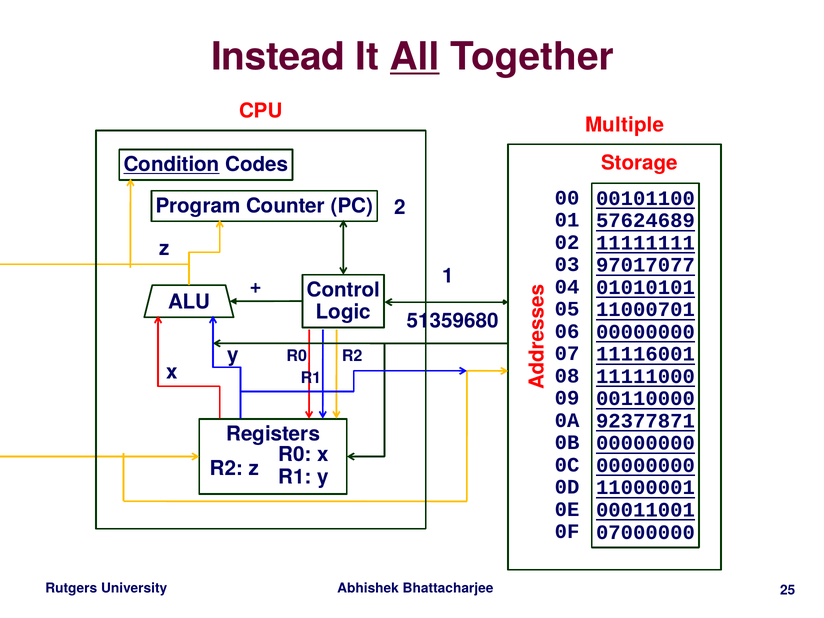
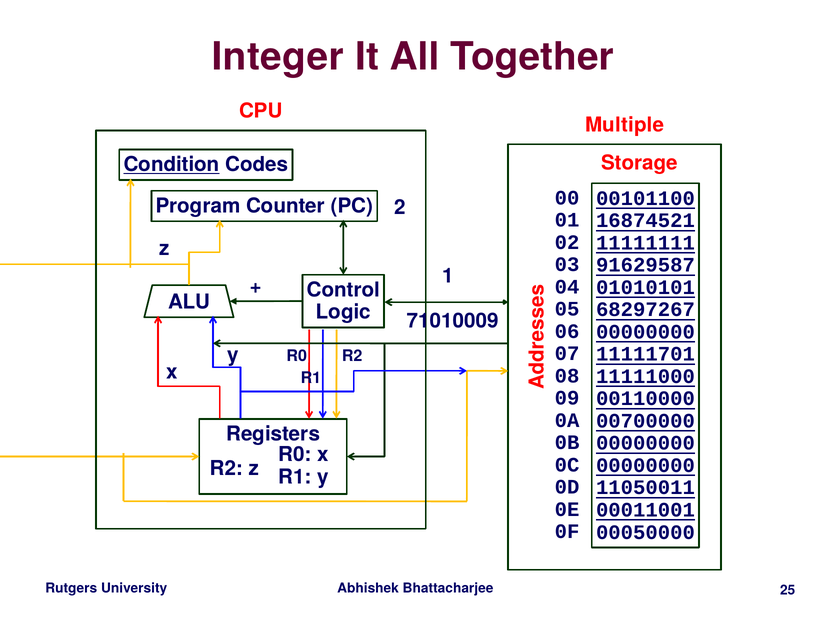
Instead: Instead -> Integer
All underline: present -> none
57624689: 57624689 -> 16874521
97017077: 97017077 -> 91629587
11000701: 11000701 -> 68297267
51359680: 51359680 -> 71010009
11116001: 11116001 -> 11111701
92377871: 92377871 -> 00700000
11000001: 11000001 -> 11050011
07000000: 07000000 -> 00050000
